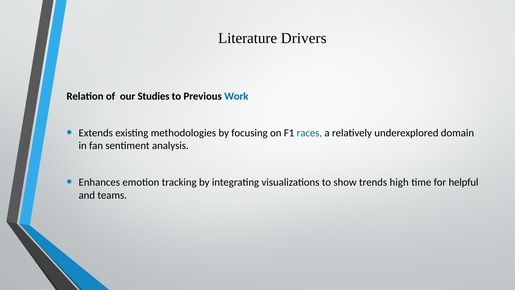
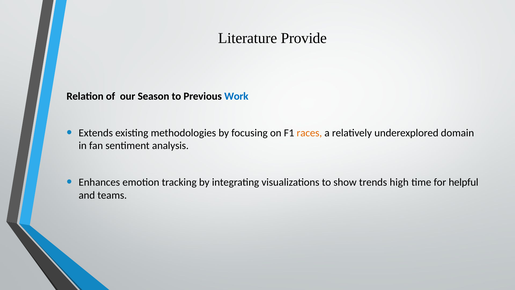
Drivers: Drivers -> Provide
Studies: Studies -> Season
races colour: blue -> orange
